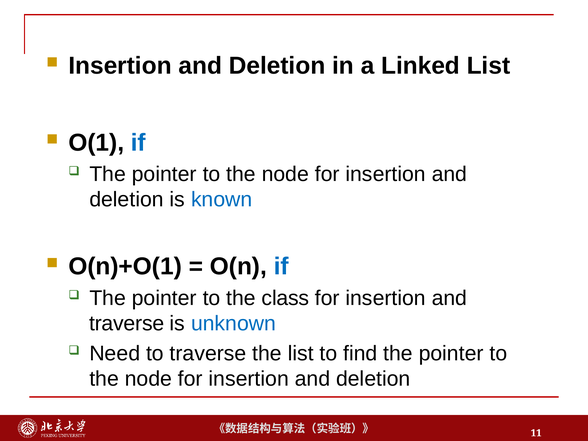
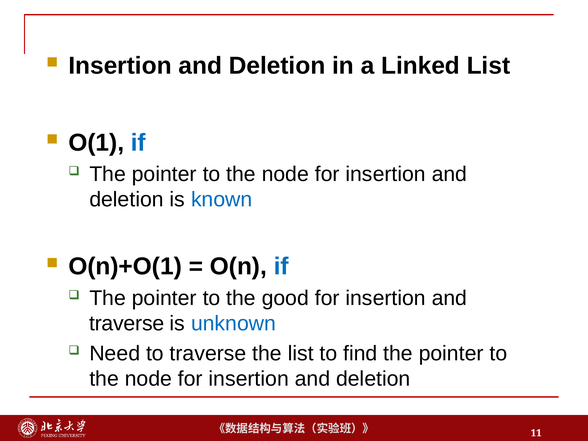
class: class -> good
